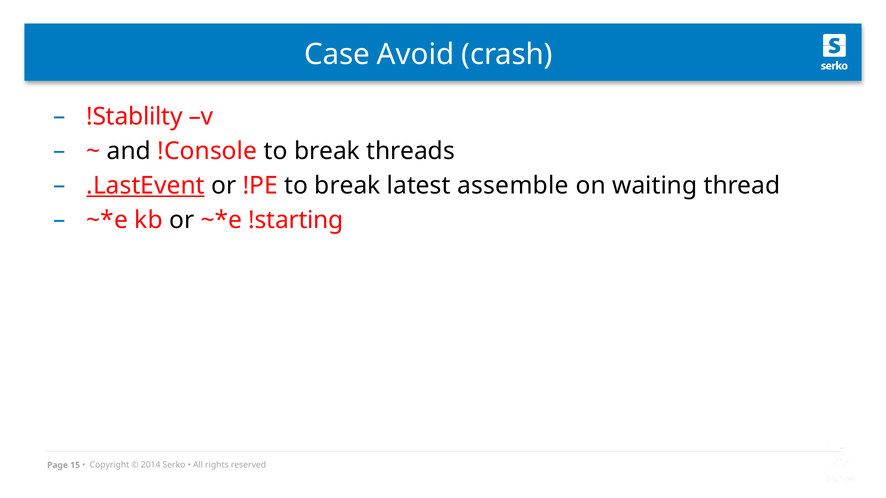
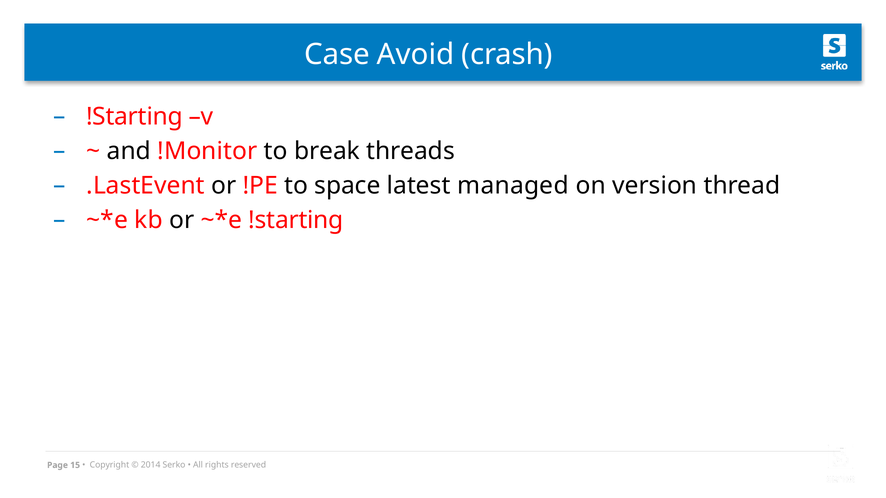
!Stablilty at (134, 117): !Stablilty -> !Starting
!Console: !Console -> !Monitor
.LastEvent underline: present -> none
!PE to break: break -> space
assemble: assemble -> managed
waiting: waiting -> version
